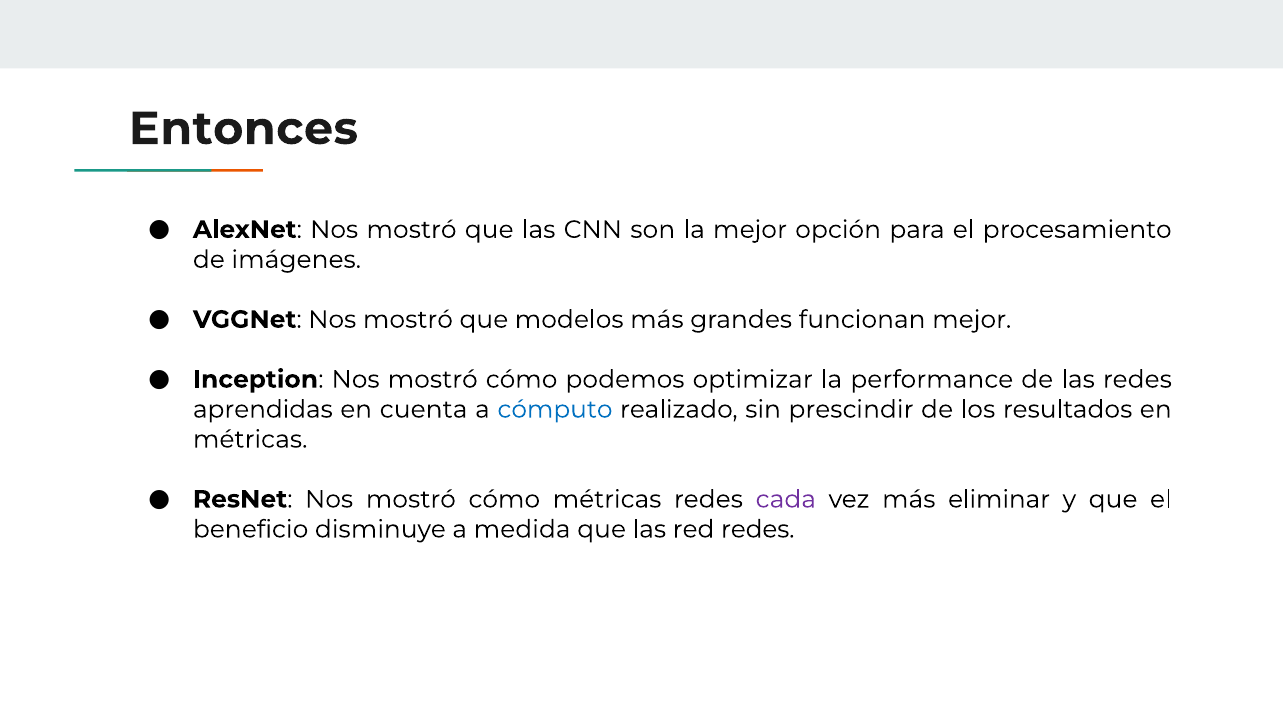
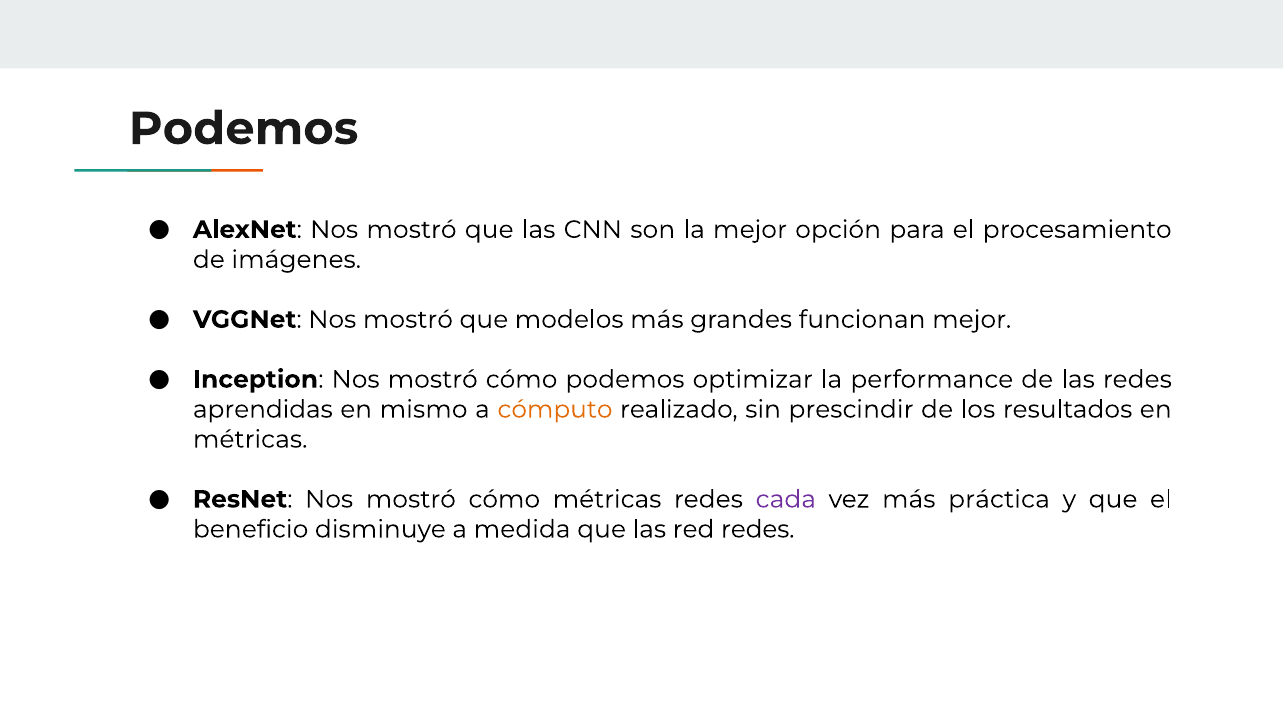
Entonces at (243, 129): Entonces -> Podemos
cuenta: cuenta -> mismo
cómputo colour: blue -> orange
eliminar: eliminar -> práctica
